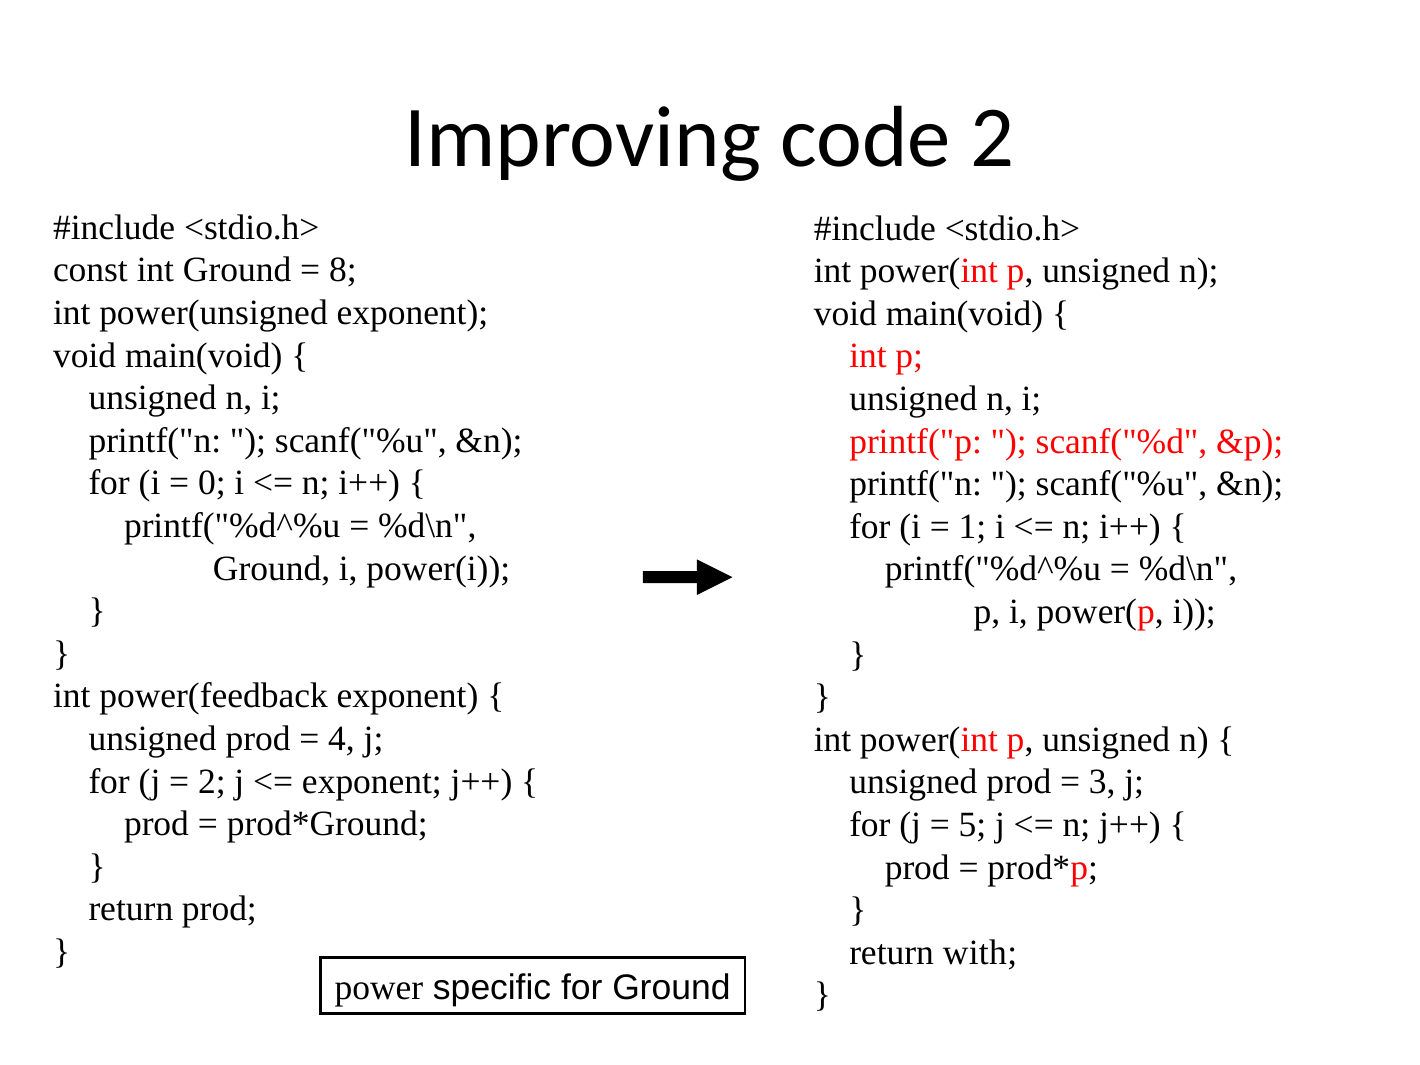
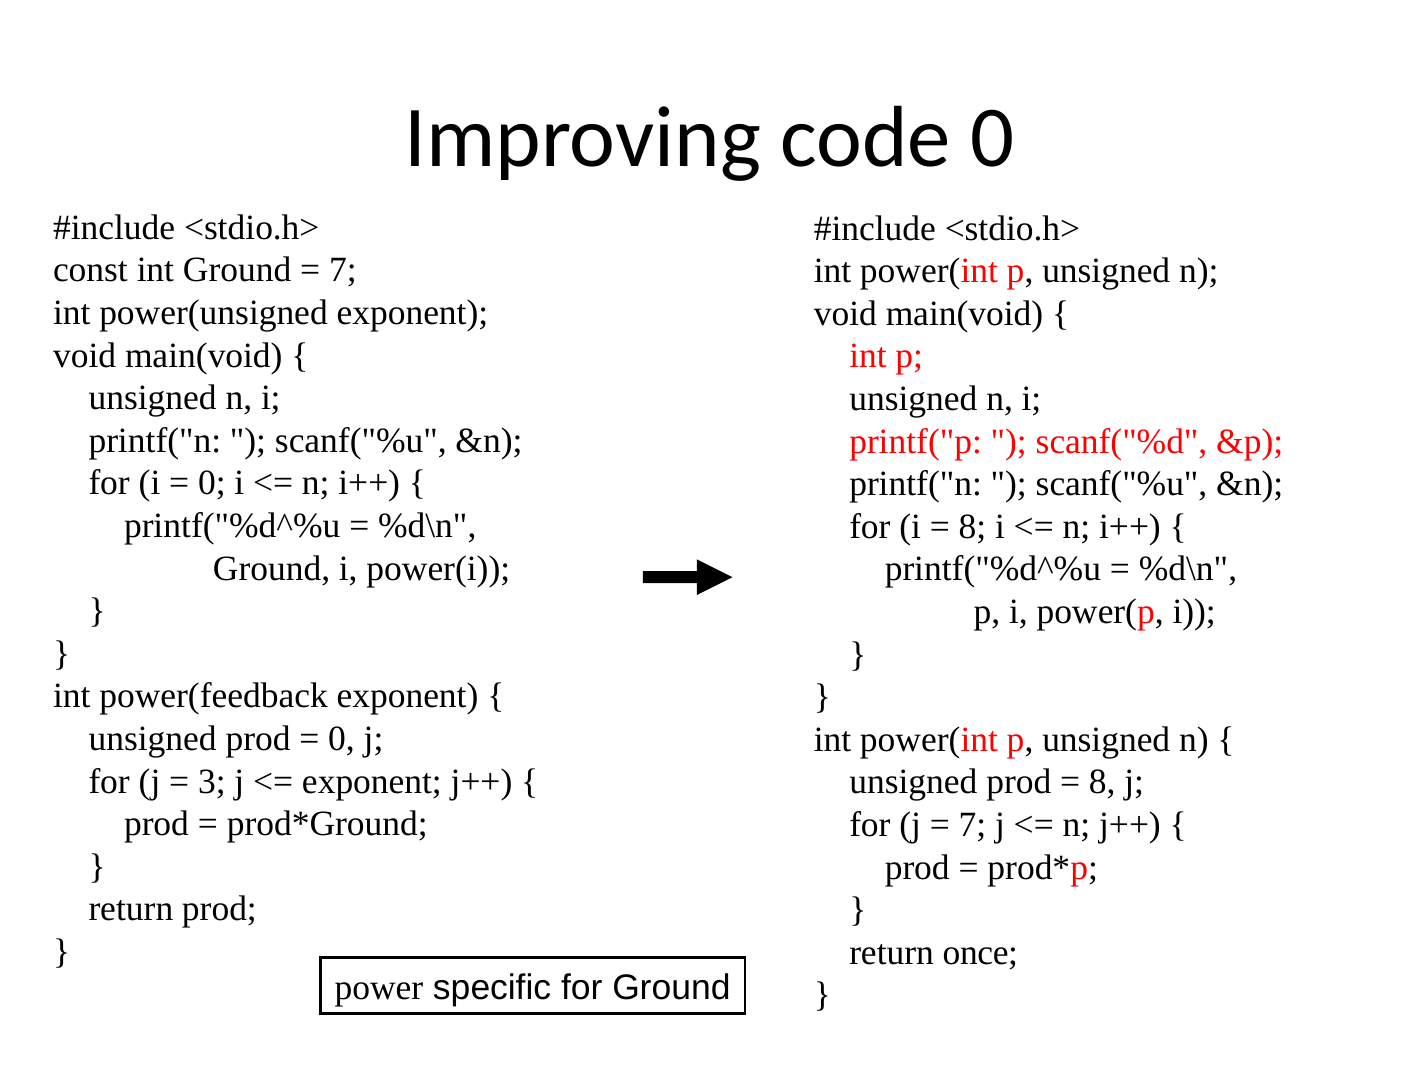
code 2: 2 -> 0
8 at (343, 270): 8 -> 7
1 at (973, 527): 1 -> 8
4 at (341, 739): 4 -> 0
2 at (212, 781): 2 -> 3
3 at (1102, 782): 3 -> 8
5 at (973, 825): 5 -> 7
with: with -> once
